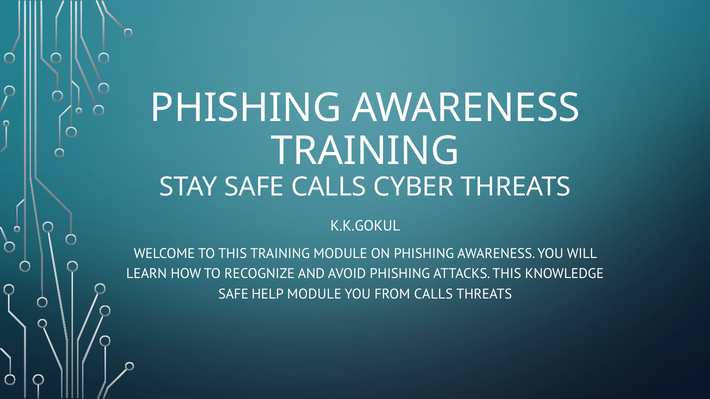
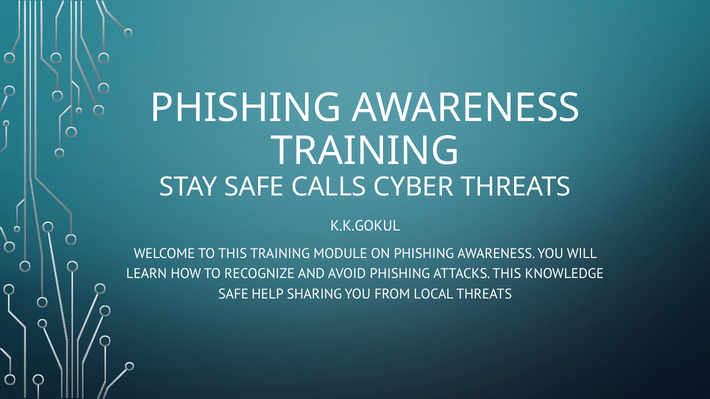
HELP MODULE: MODULE -> SHARING
FROM CALLS: CALLS -> LOCAL
